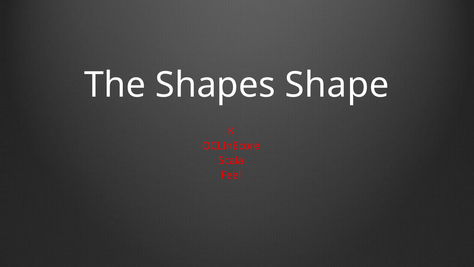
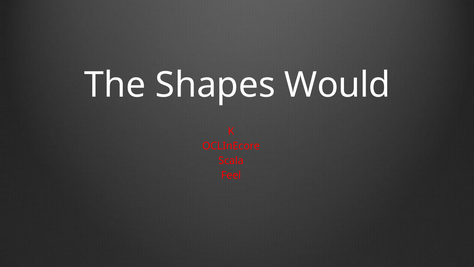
Shape: Shape -> Would
